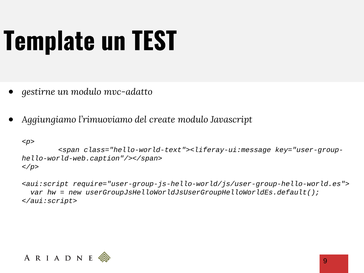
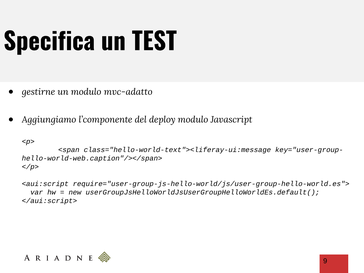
Template: Template -> Specifica
l’rimuoviamo: l’rimuoviamo -> l’componente
create: create -> deploy
